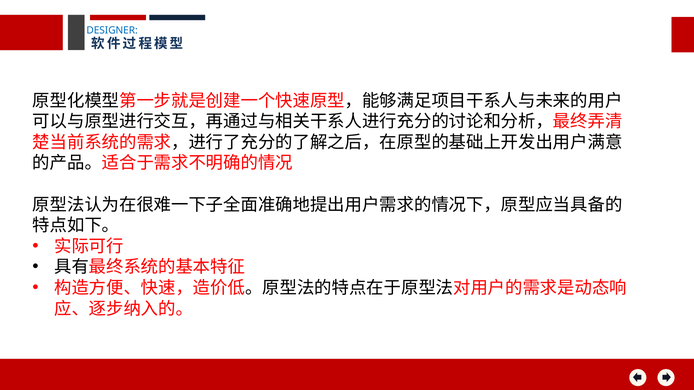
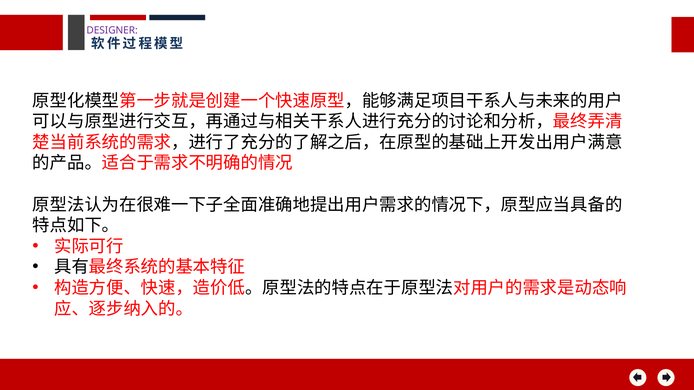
DESIGNER colour: blue -> purple
